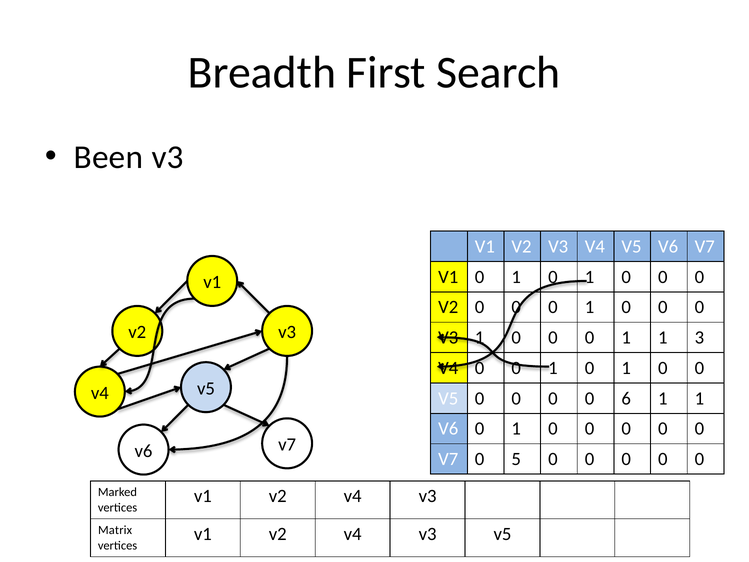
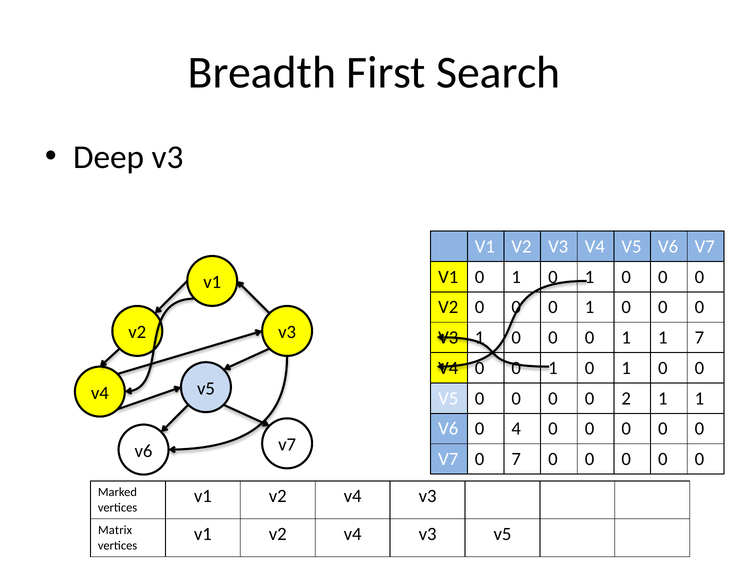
Been: Been -> Deep
1 3: 3 -> 7
6: 6 -> 2
V6 0 1: 1 -> 4
0 5: 5 -> 7
